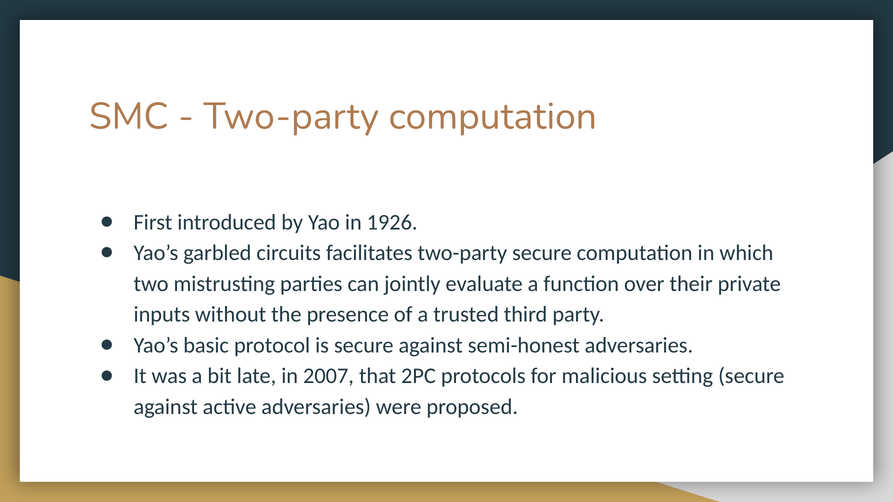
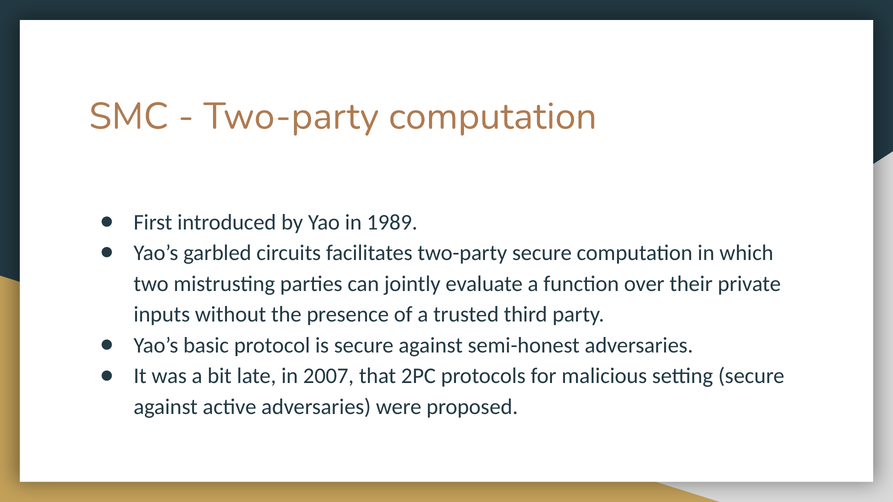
1926: 1926 -> 1989
